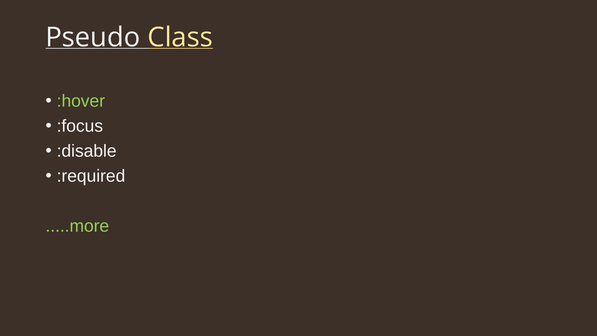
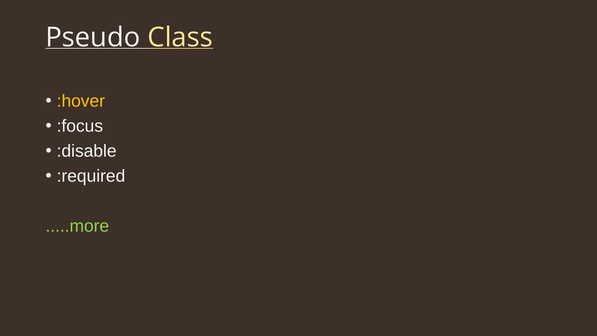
:hover colour: light green -> yellow
